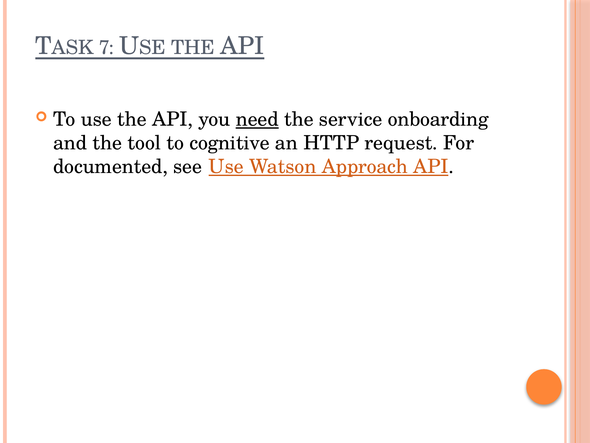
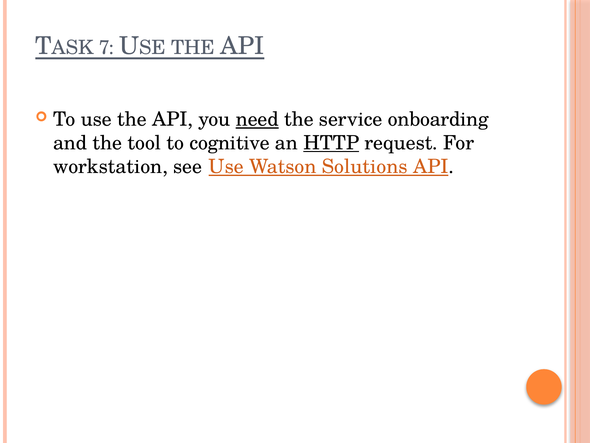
HTTP underline: none -> present
documented: documented -> workstation
Approach: Approach -> Solutions
